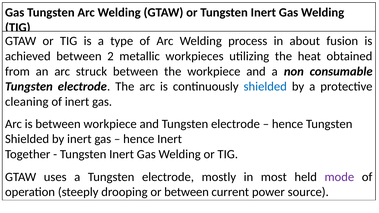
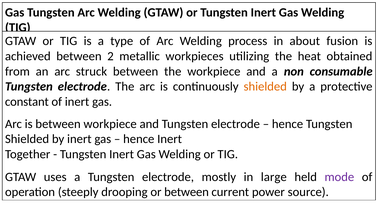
shielded at (265, 87) colour: blue -> orange
cleaning: cleaning -> constant
most: most -> large
